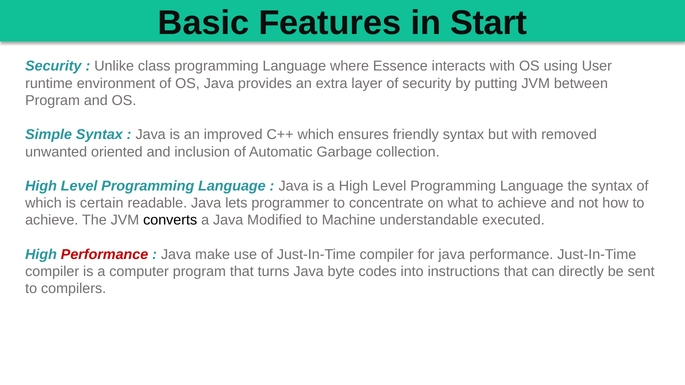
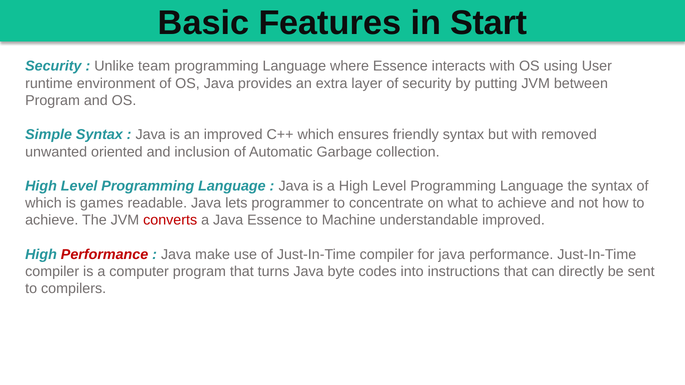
class: class -> team
certain: certain -> games
converts colour: black -> red
Java Modified: Modified -> Essence
understandable executed: executed -> improved
